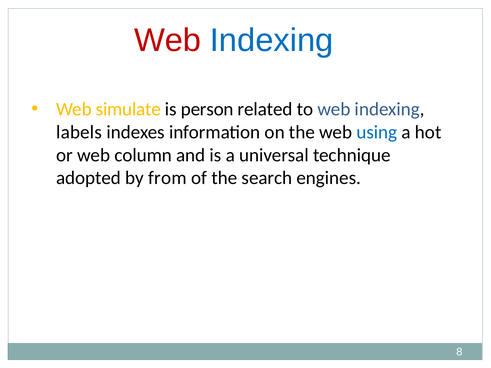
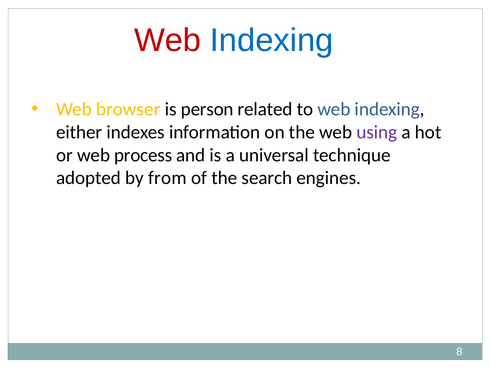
simulate: simulate -> browser
labels: labels -> either
using colour: blue -> purple
column: column -> process
